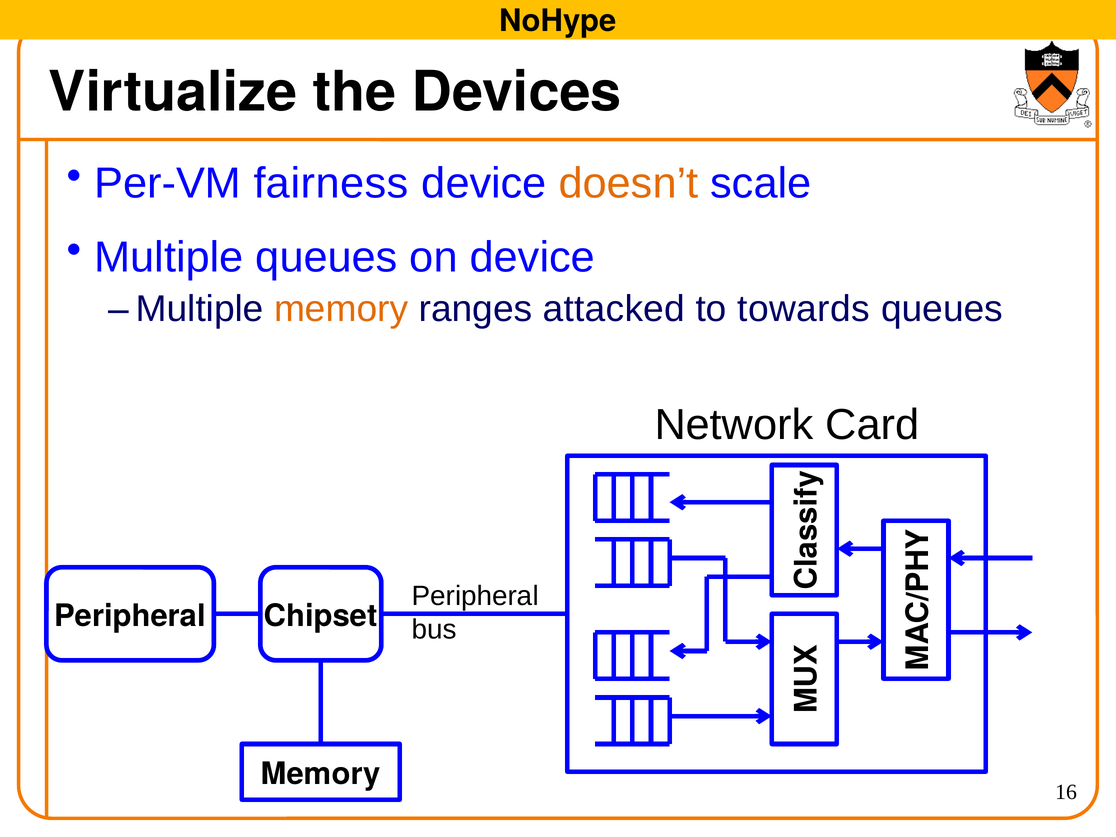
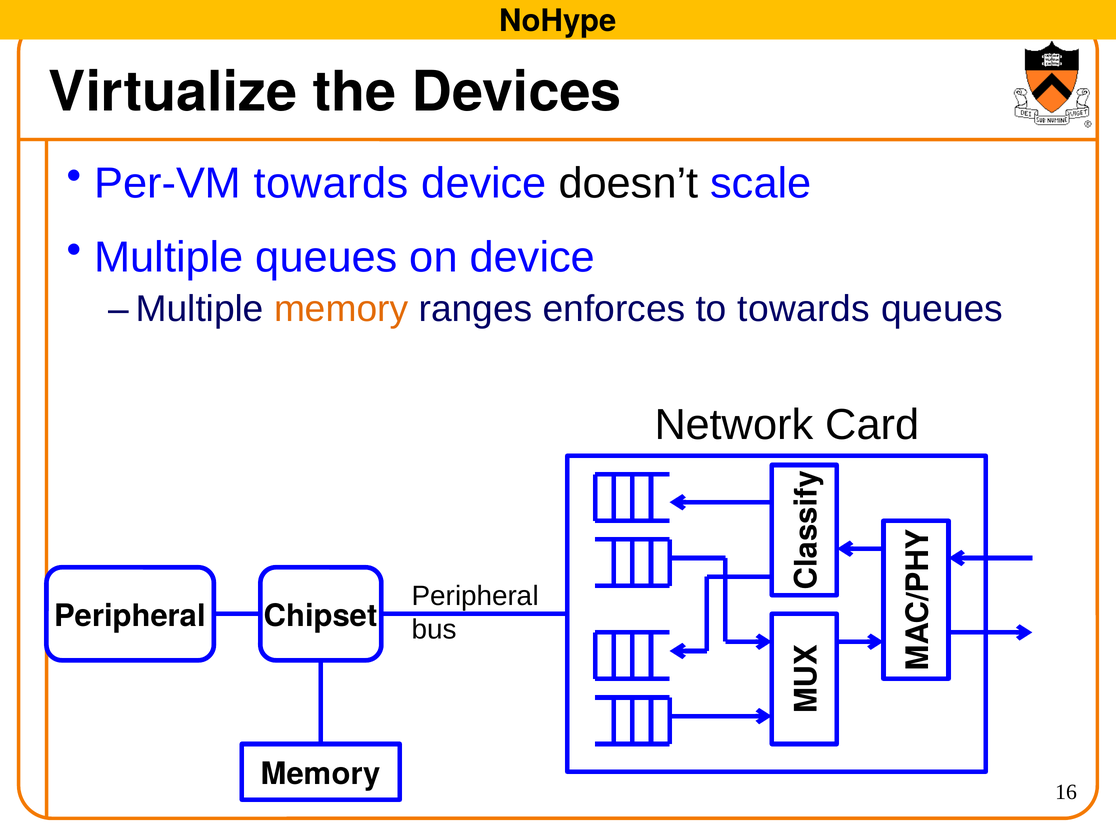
Per-VM fairness: fairness -> towards
doesn’t colour: orange -> black
attacked: attacked -> enforces
